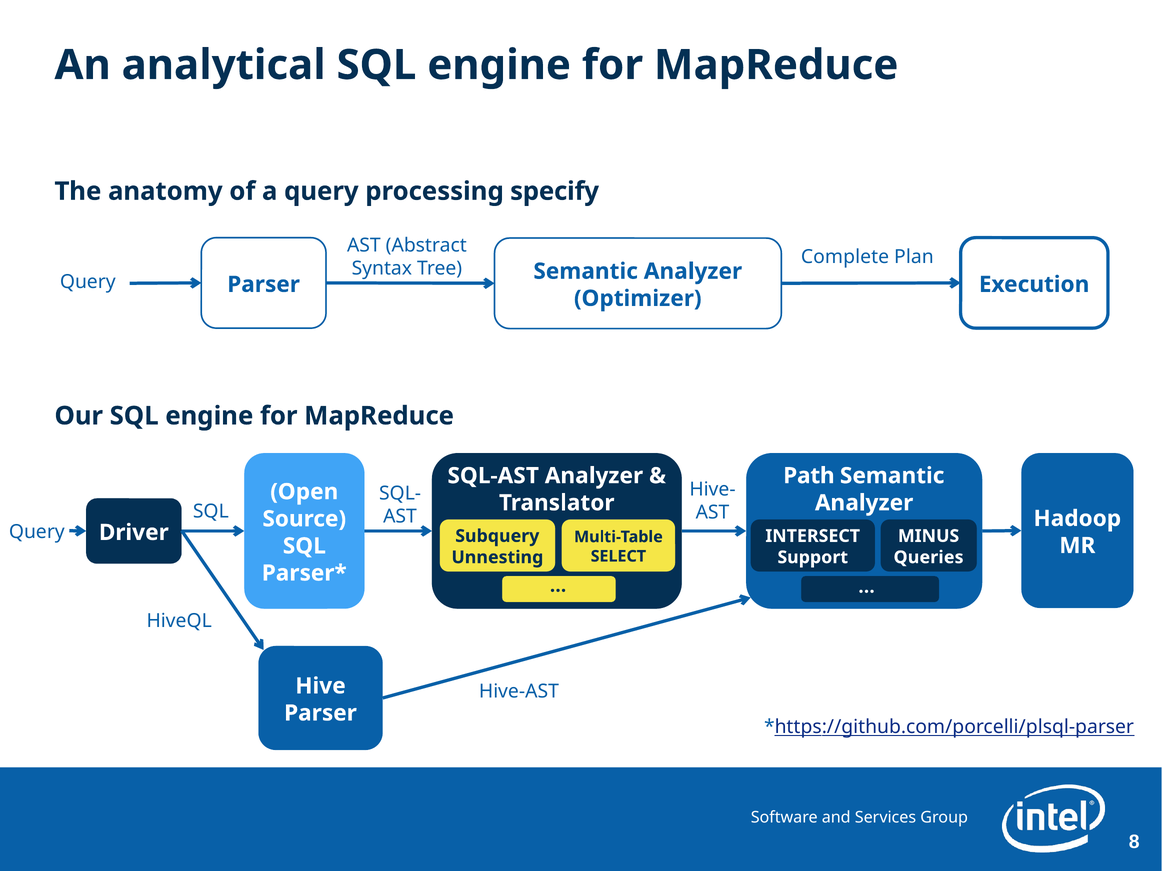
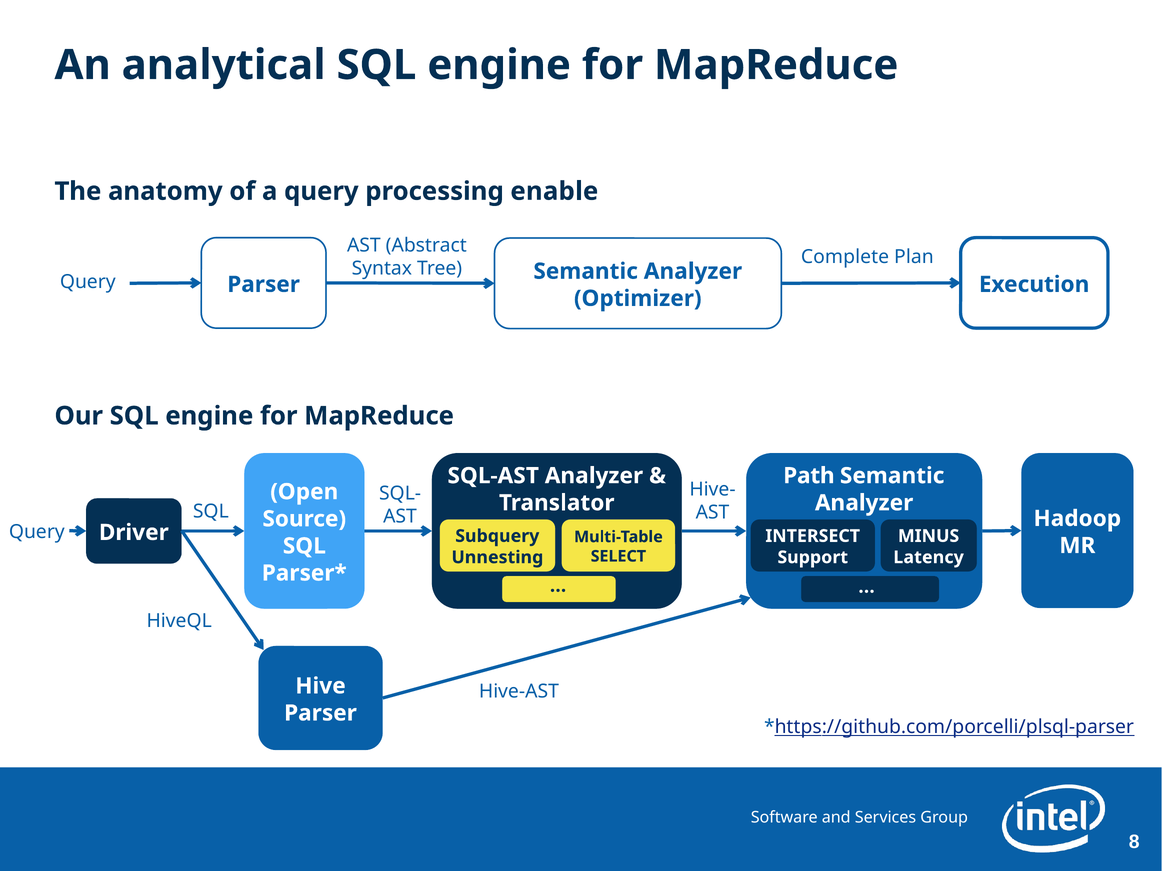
specify: specify -> enable
Queries: Queries -> Latency
